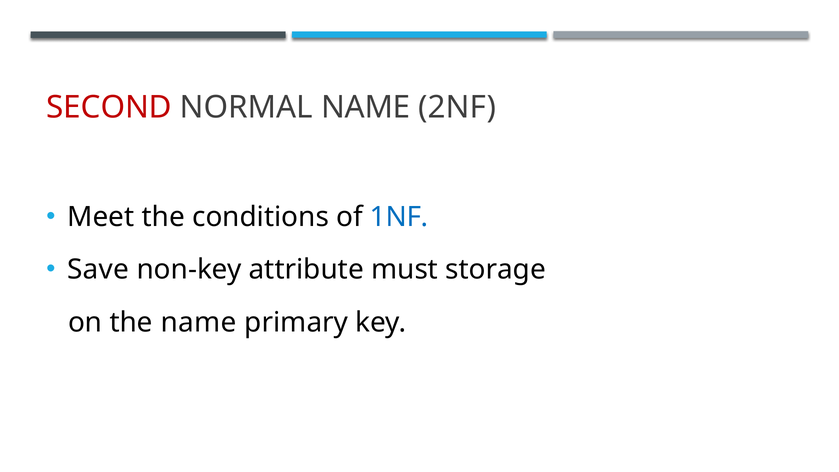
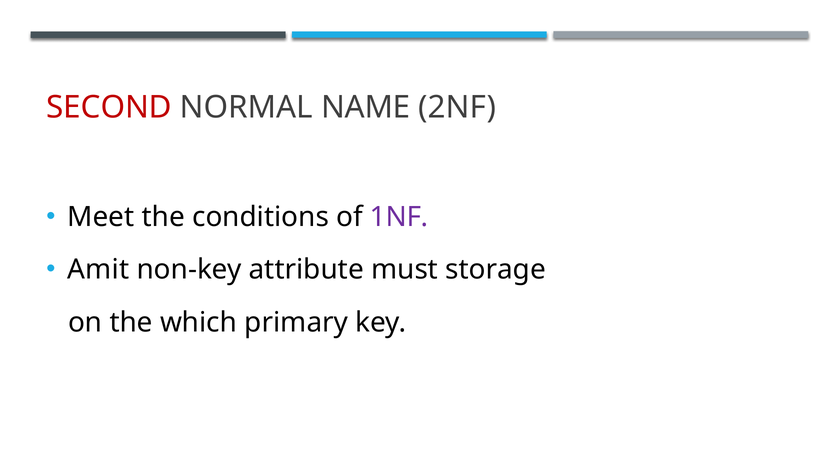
1NF colour: blue -> purple
Save: Save -> Amit
the name: name -> which
